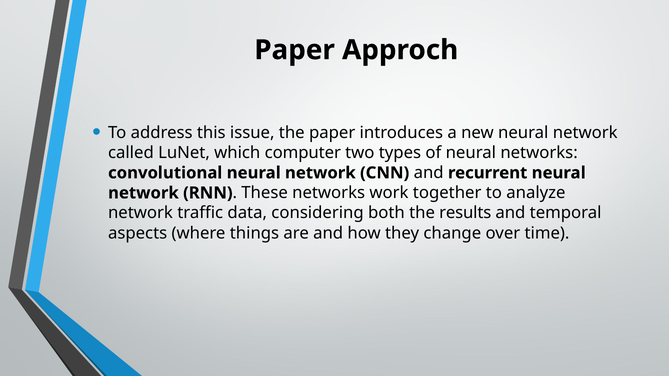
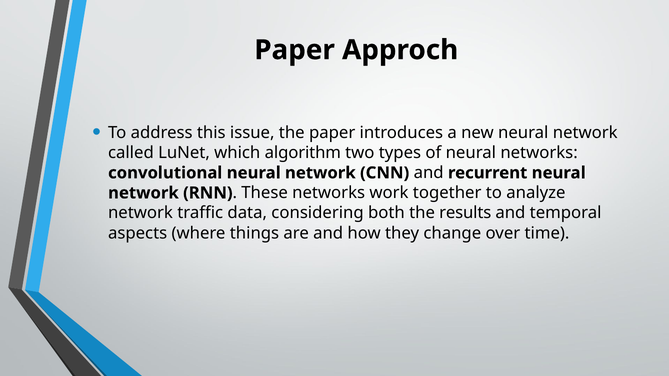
computer: computer -> algorithm
